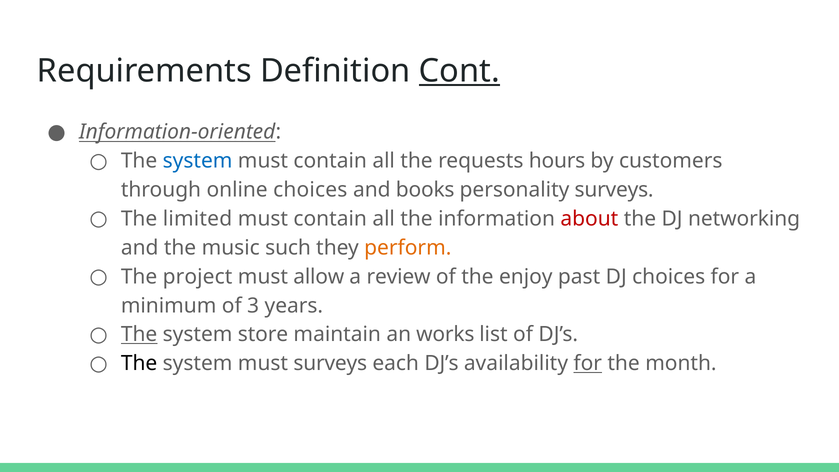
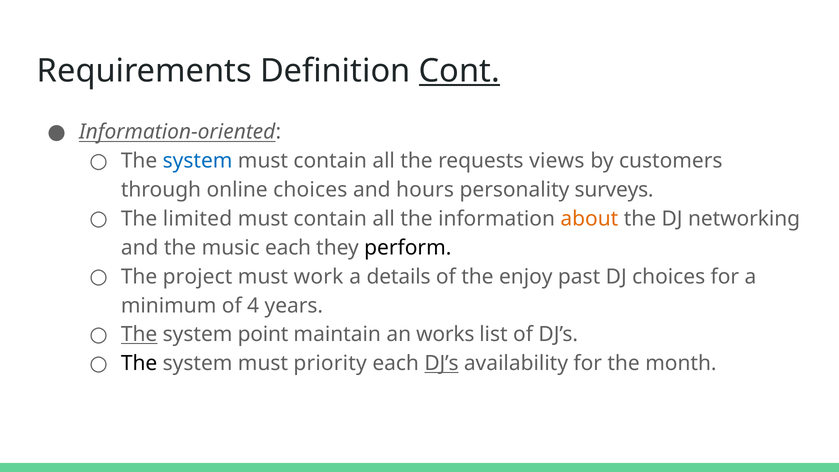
hours: hours -> views
books: books -> hours
about colour: red -> orange
music such: such -> each
perform colour: orange -> black
allow: allow -> work
review: review -> details
3: 3 -> 4
store: store -> point
must surveys: surveys -> priority
DJ’s at (442, 363) underline: none -> present
for at (588, 363) underline: present -> none
